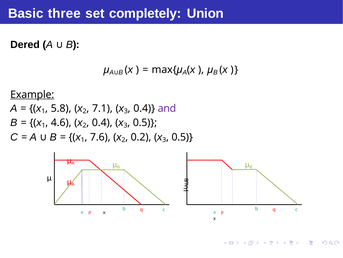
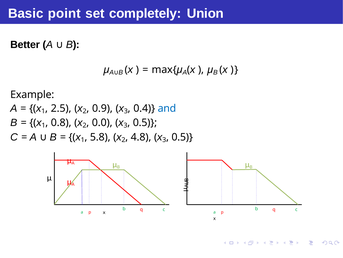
three: three -> point
Dered: Dered -> Better
Example underline: present -> none
5.8: 5.8 -> 2.5
7.1: 7.1 -> 0.9
and colour: purple -> blue
4.6: 4.6 -> 0.8
0.4 at (102, 123): 0.4 -> 0.0
7.6: 7.6 -> 5.8
0.2: 0.2 -> 4.8
